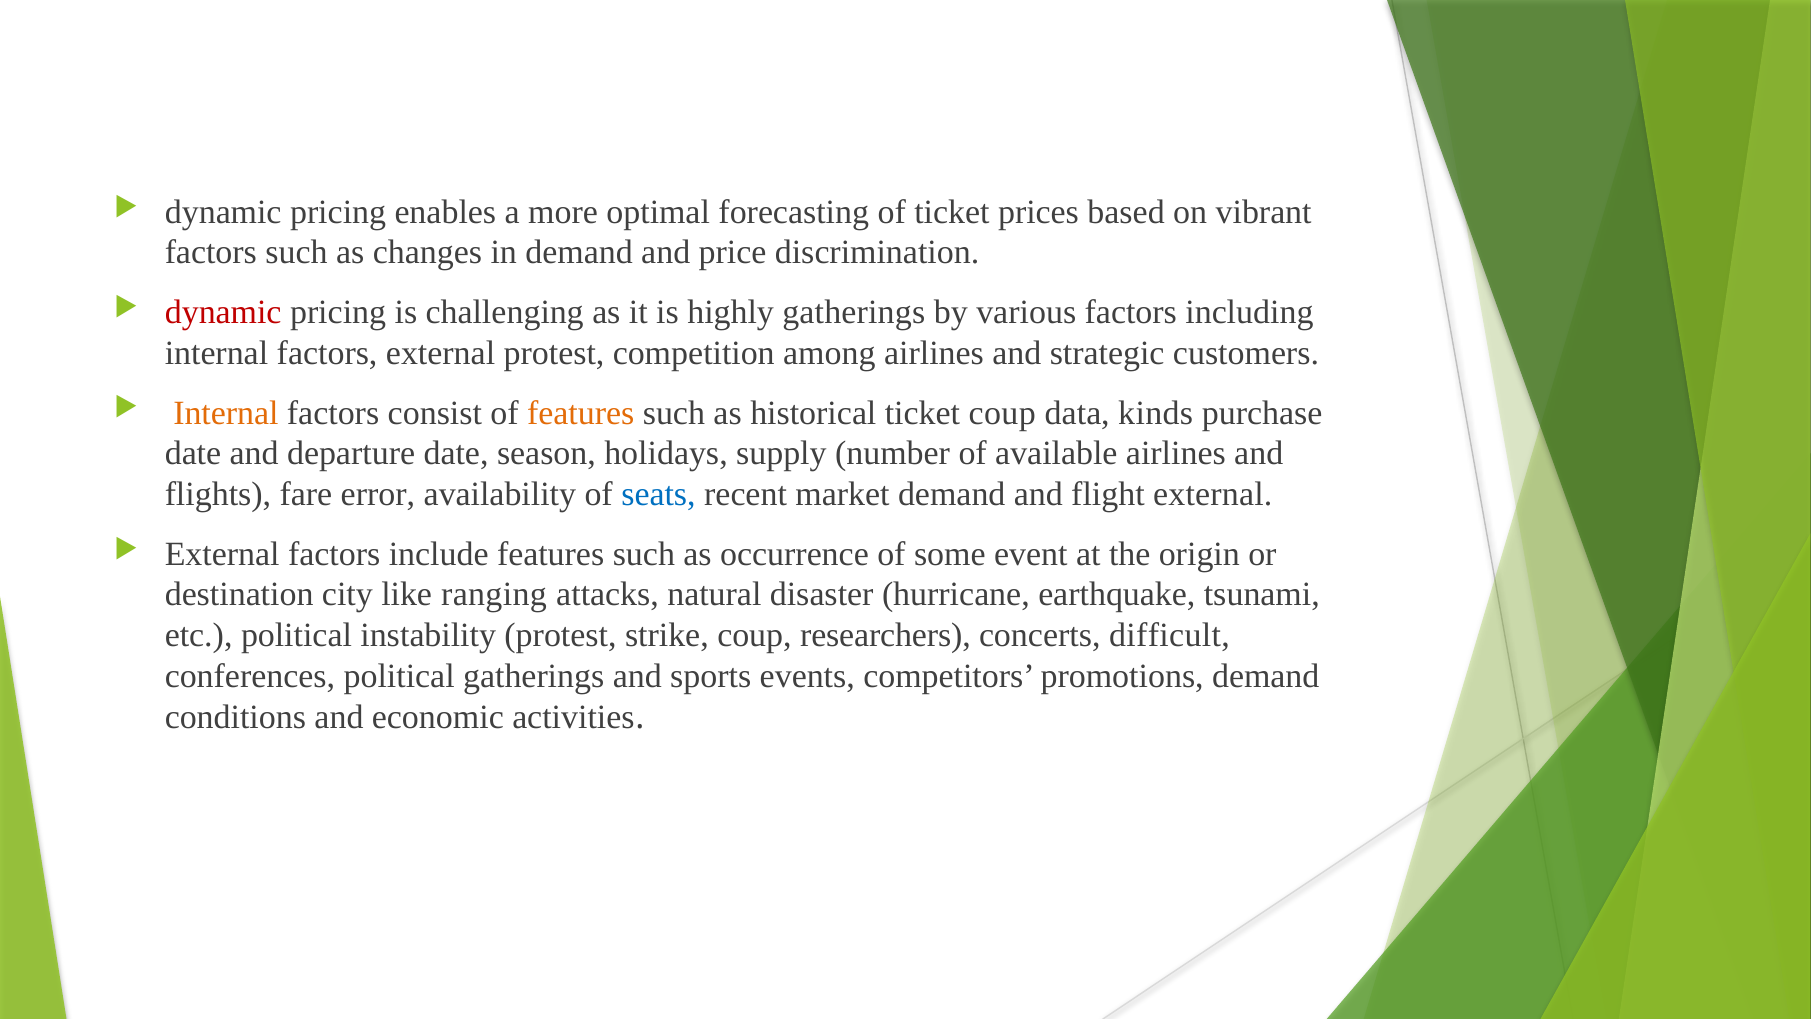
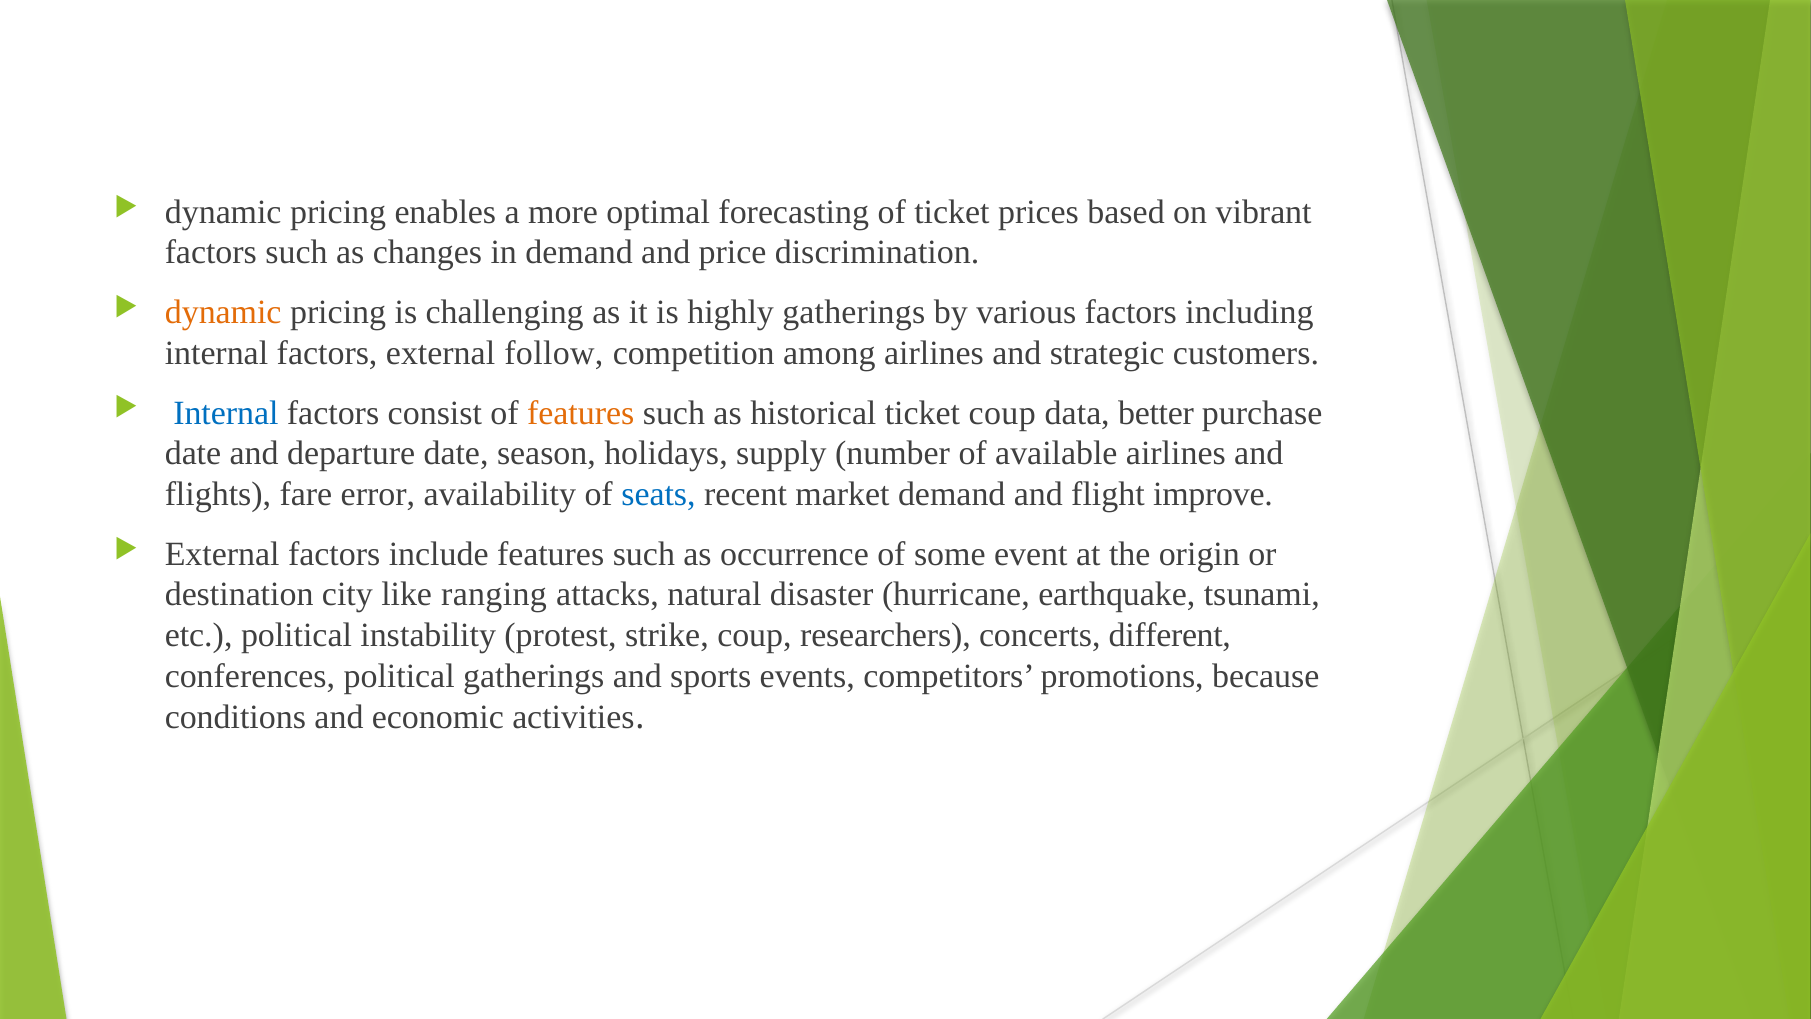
dynamic at (223, 312) colour: red -> orange
external protest: protest -> follow
Internal at (226, 413) colour: orange -> blue
kinds: kinds -> better
flight external: external -> improve
difficult: difficult -> different
promotions demand: demand -> because
